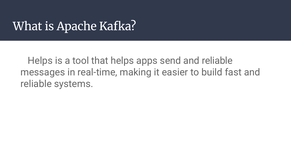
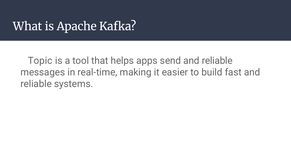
Helps at (40, 61): Helps -> Topic
